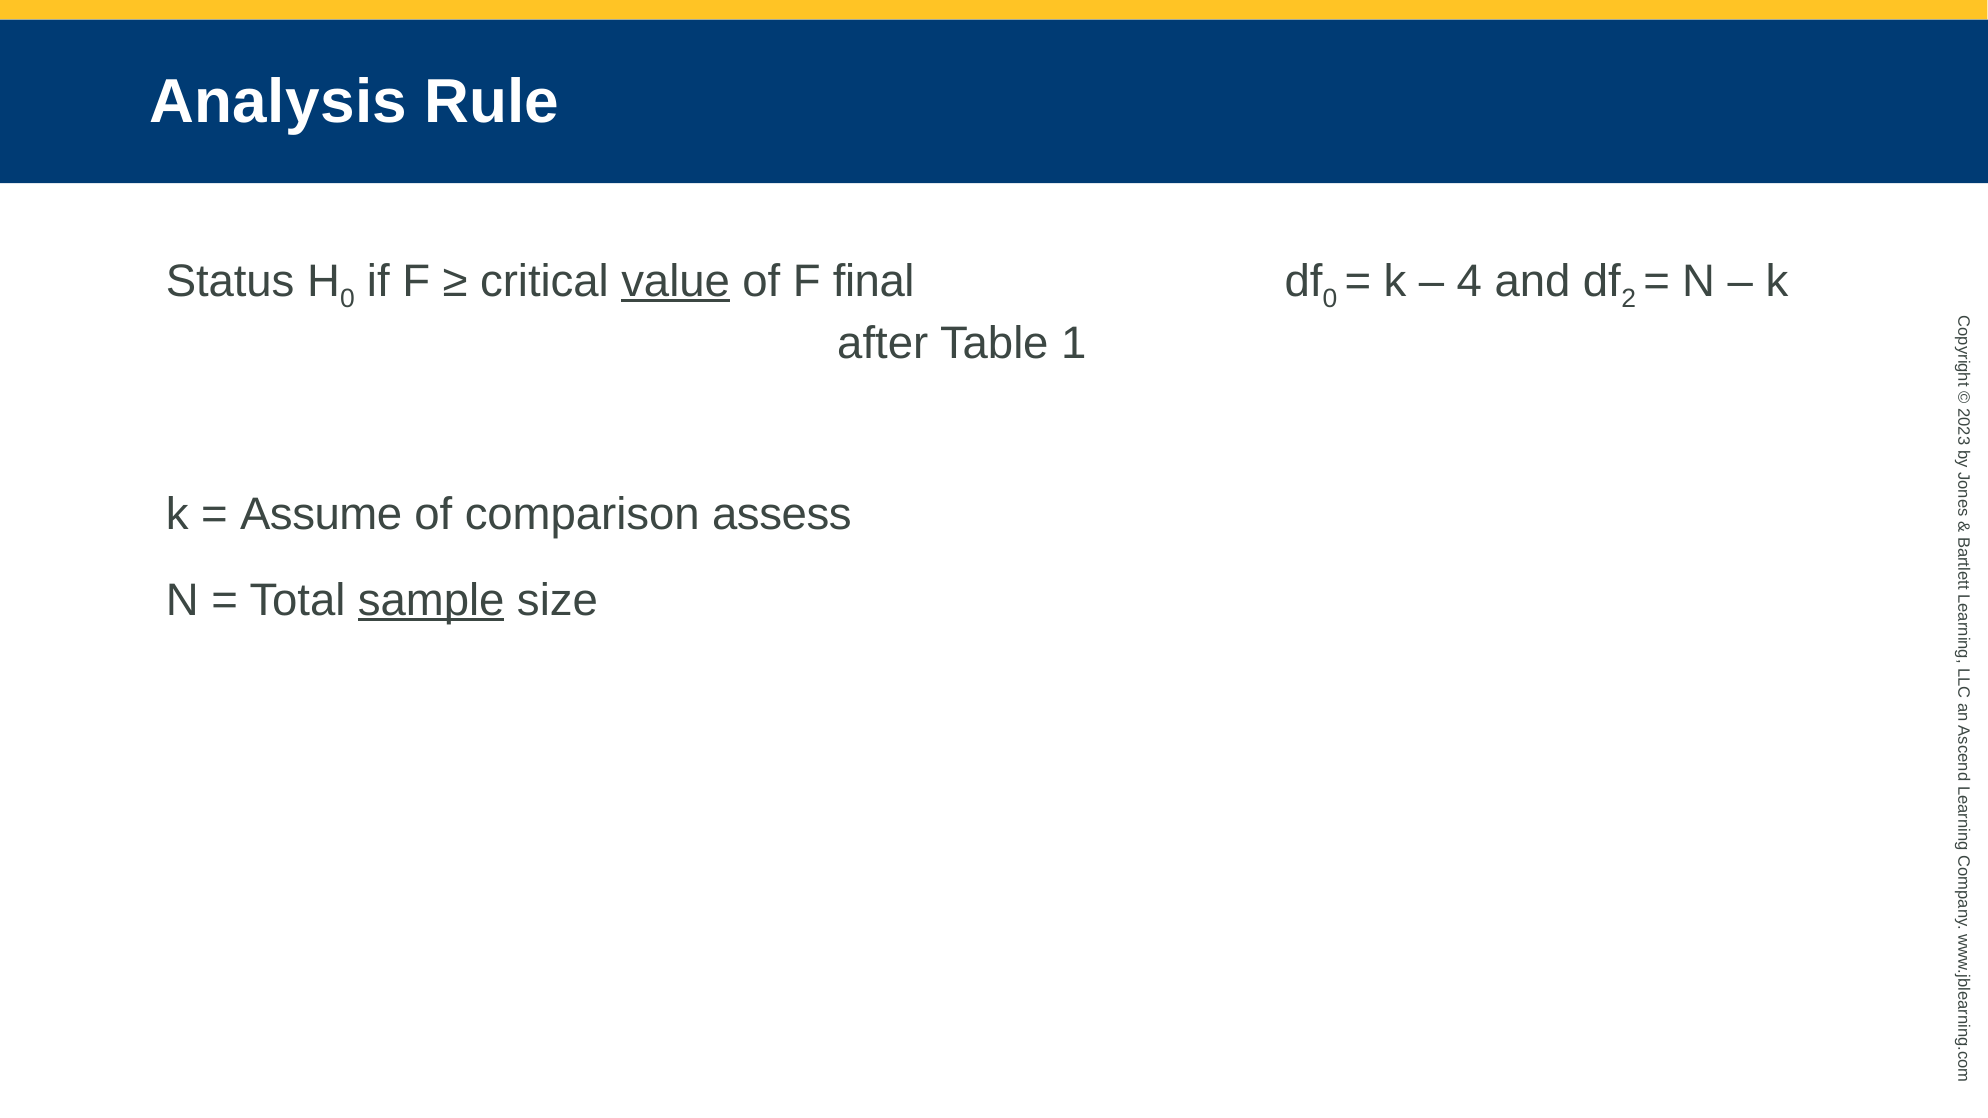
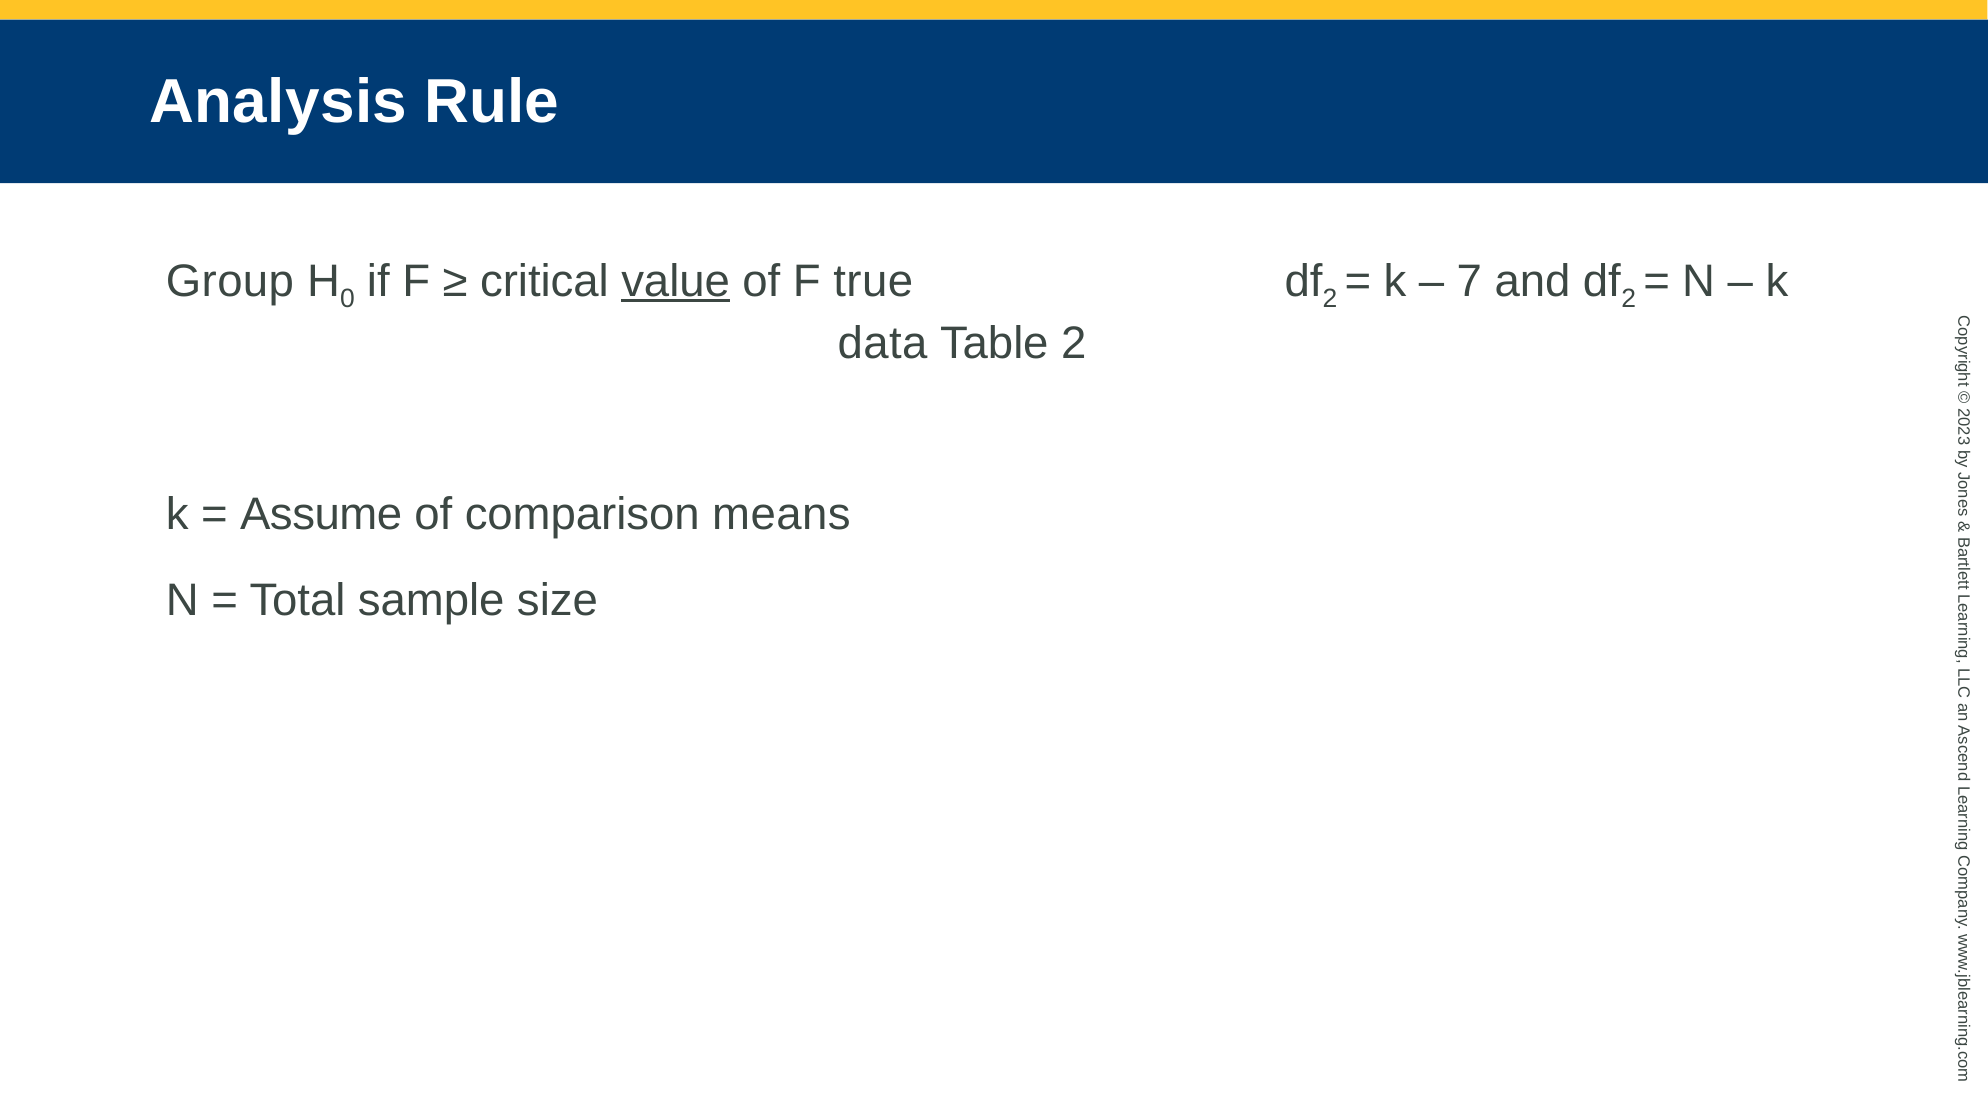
Status: Status -> Group
final: final -> true
0 at (1330, 299): 0 -> 2
4: 4 -> 7
after: after -> data
Table 1: 1 -> 2
assess: assess -> means
sample underline: present -> none
